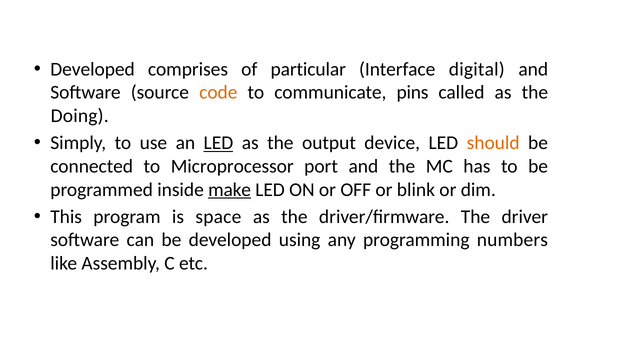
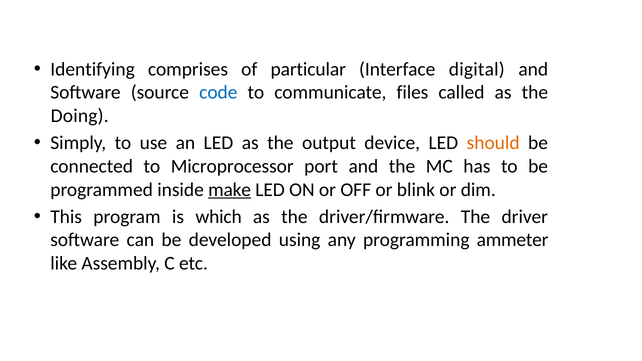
Developed at (93, 69): Developed -> Identifying
code colour: orange -> blue
pins: pins -> files
LED at (218, 143) underline: present -> none
space: space -> which
numbers: numbers -> ammeter
